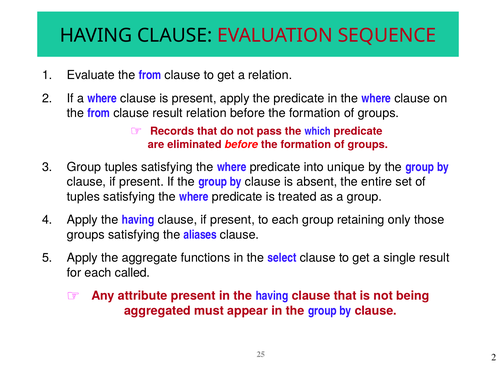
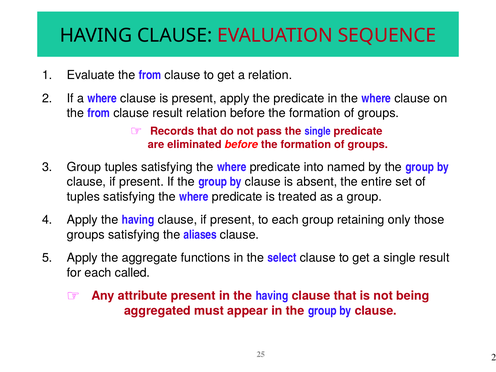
the which: which -> single
unique: unique -> named
